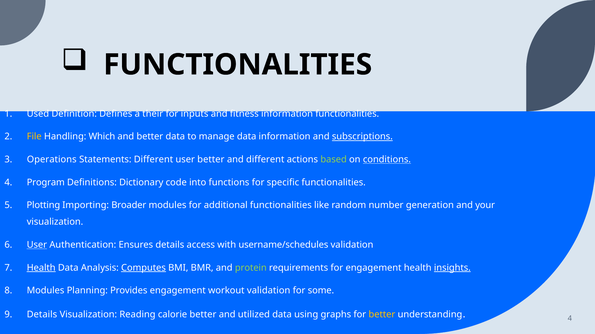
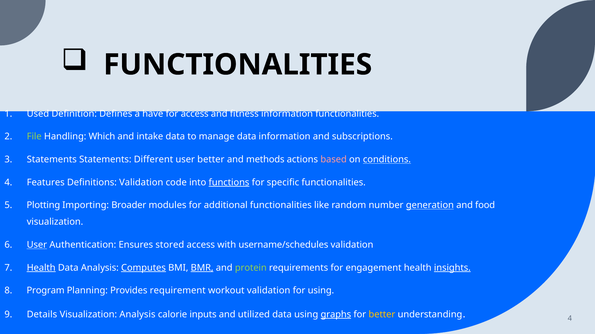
their: their -> have
for inputs: inputs -> access
File colour: yellow -> light green
and better: better -> intake
subscriptions underline: present -> none
Operations at (52, 160): Operations -> Statements
and different: different -> methods
based colour: light green -> pink
Program: Program -> Features
Definitions Dictionary: Dictionary -> Validation
functions underline: none -> present
generation underline: none -> present
your: your -> food
Ensures details: details -> stored
BMR underline: none -> present
Modules at (46, 291): Modules -> Program
Provides engagement: engagement -> requirement
for some: some -> using
Visualization Reading: Reading -> Analysis
calorie better: better -> inputs
graphs underline: none -> present
